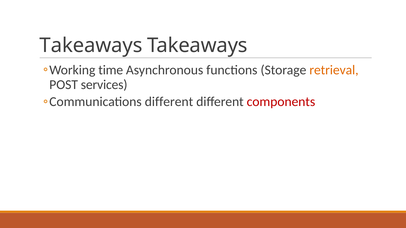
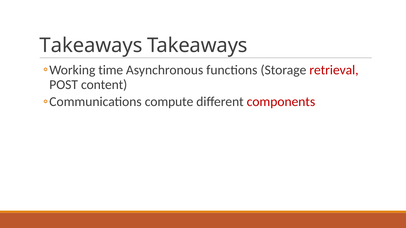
retrieval colour: orange -> red
services: services -> content
different at (169, 102): different -> compute
